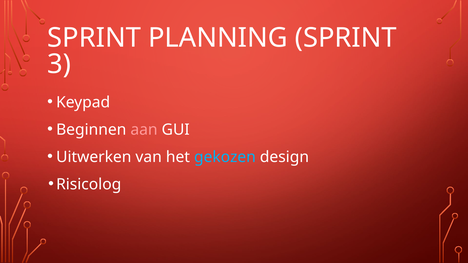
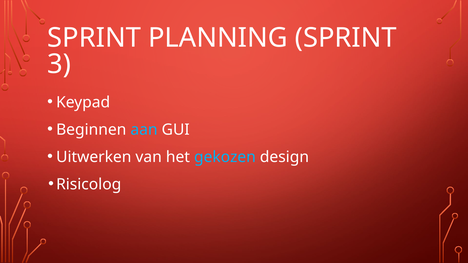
aan colour: pink -> light blue
